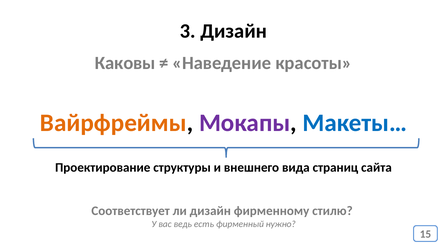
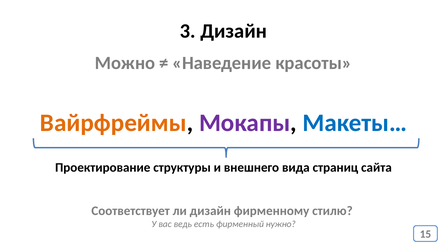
Каковы: Каковы -> Можно
